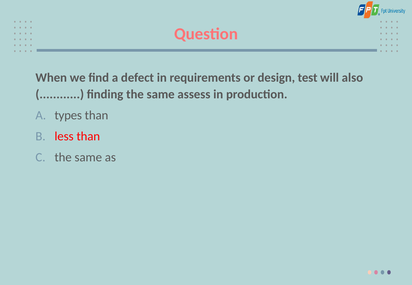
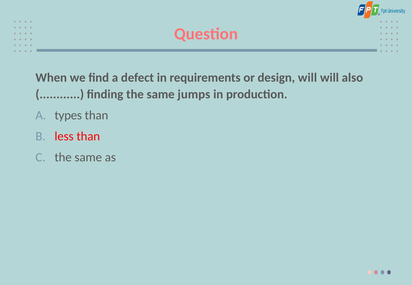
design test: test -> will
assess: assess -> jumps
